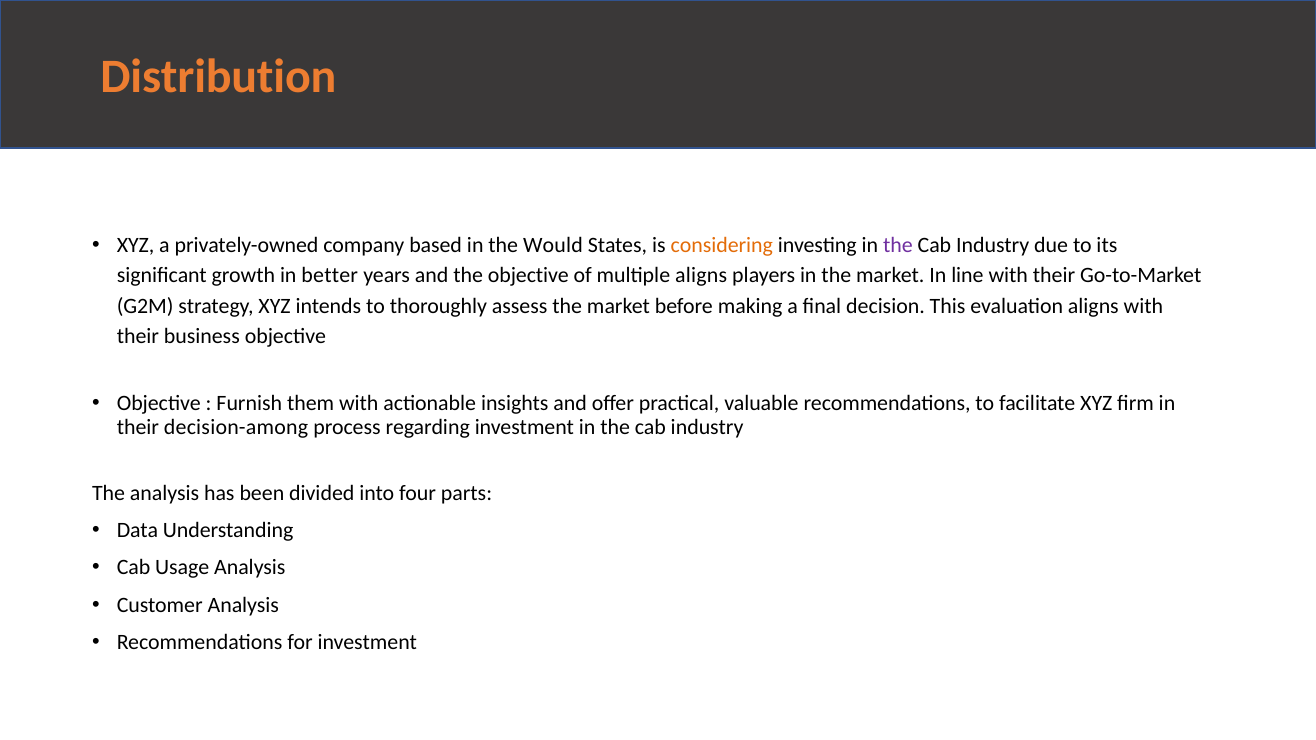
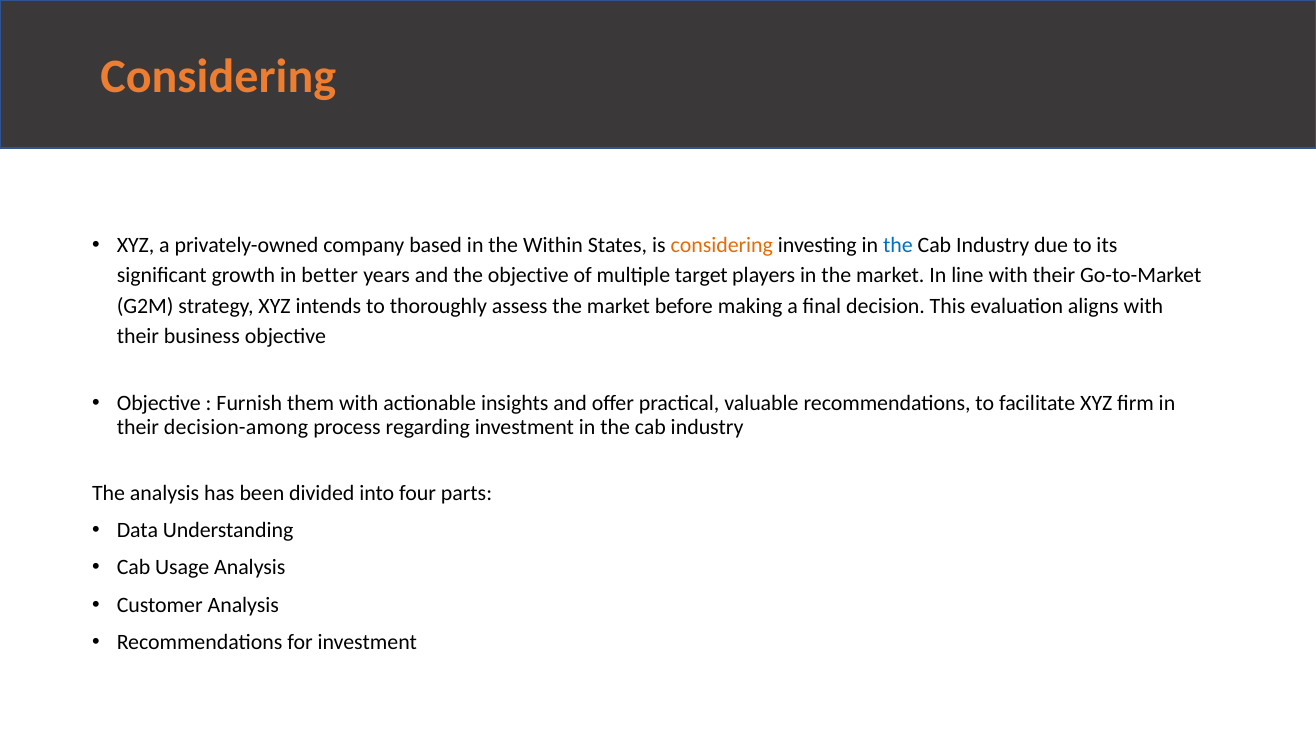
Distribution at (218, 76): Distribution -> Considering
Would: Would -> Within
the at (898, 245) colour: purple -> blue
multiple aligns: aligns -> target
